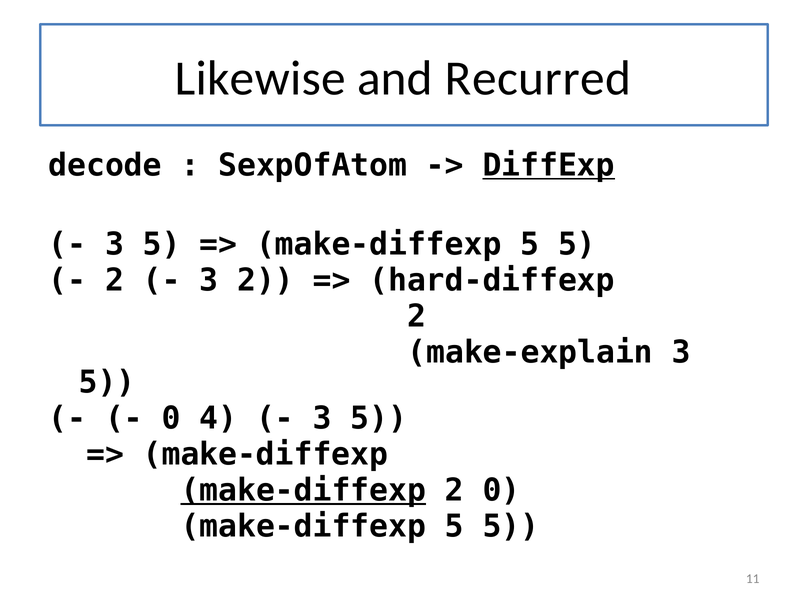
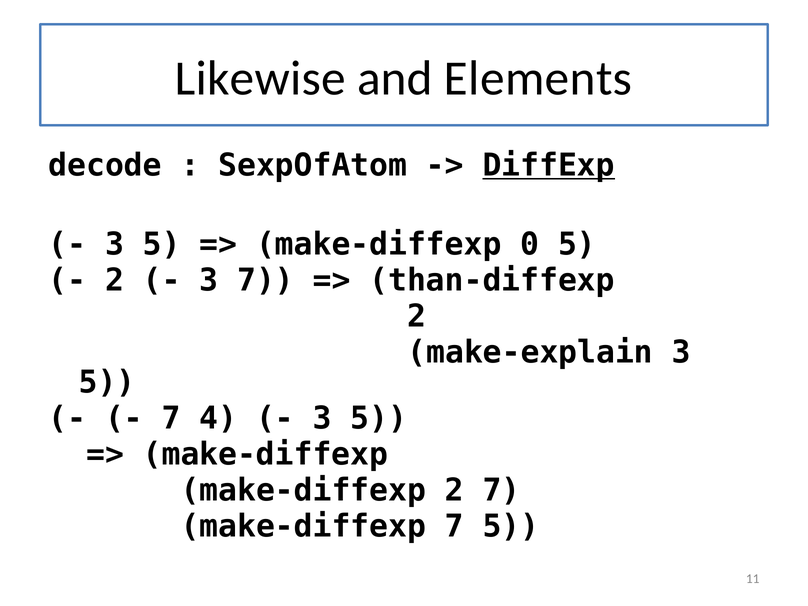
Recurred: Recurred -> Elements
5 at (530, 245): 5 -> 0
3 2: 2 -> 7
hard-diffexp: hard-diffexp -> than-diffexp
0 at (171, 418): 0 -> 7
make-diffexp at (303, 490) underline: present -> none
2 0: 0 -> 7
5 at (454, 526): 5 -> 7
